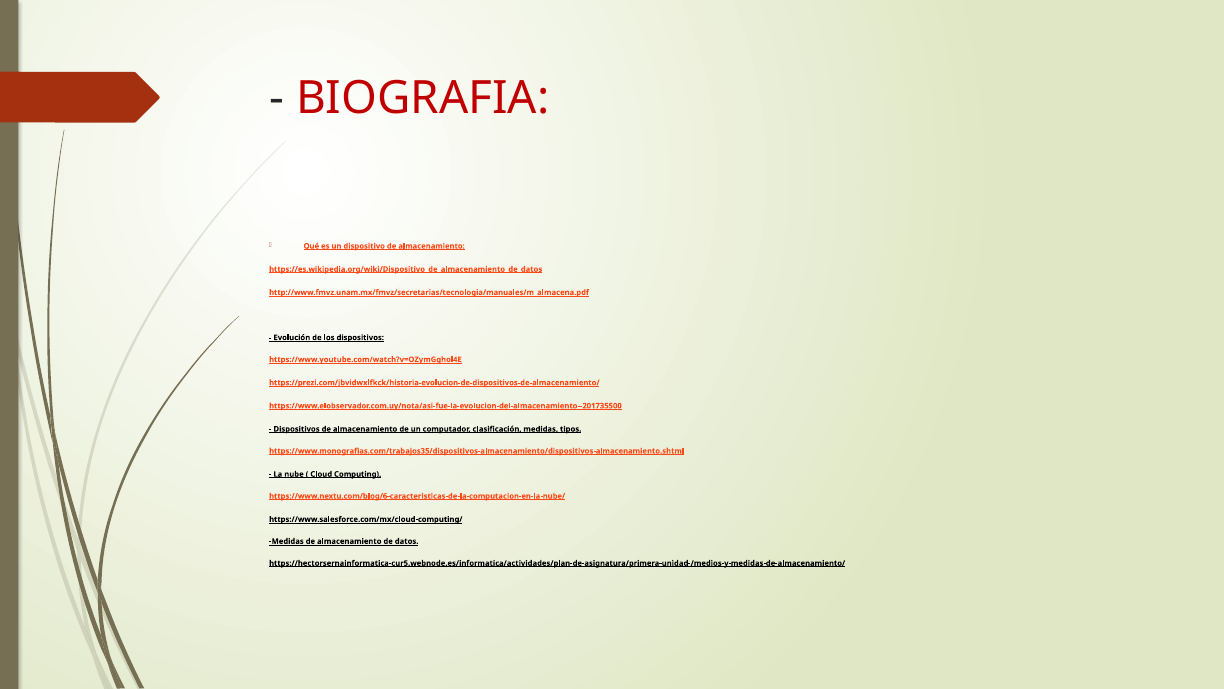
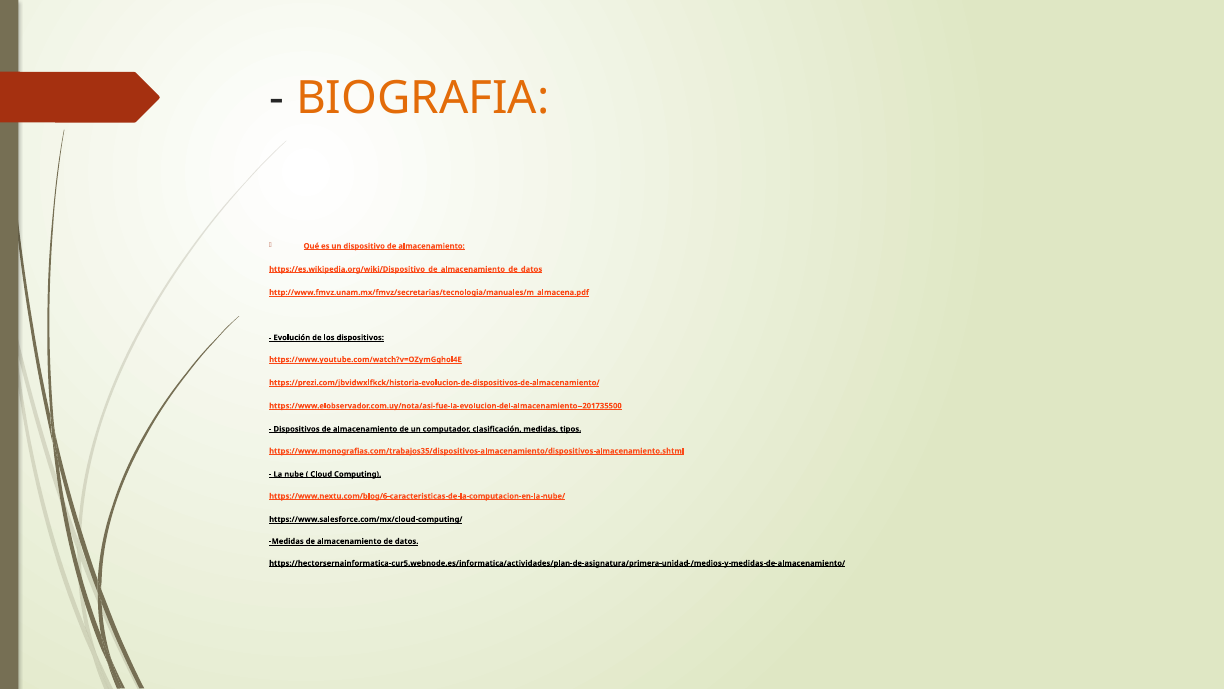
BIOGRAFIA colour: red -> orange
